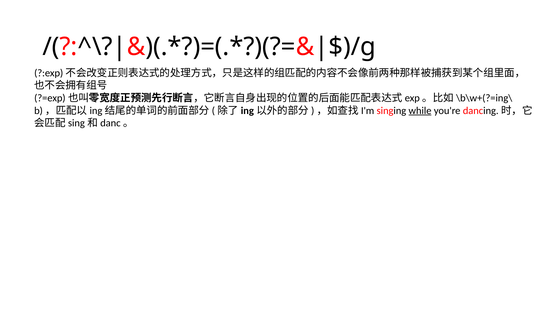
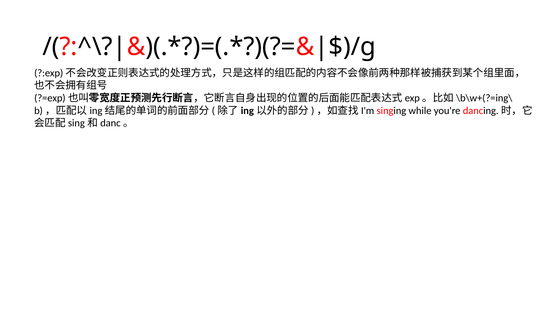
while underline: present -> none
